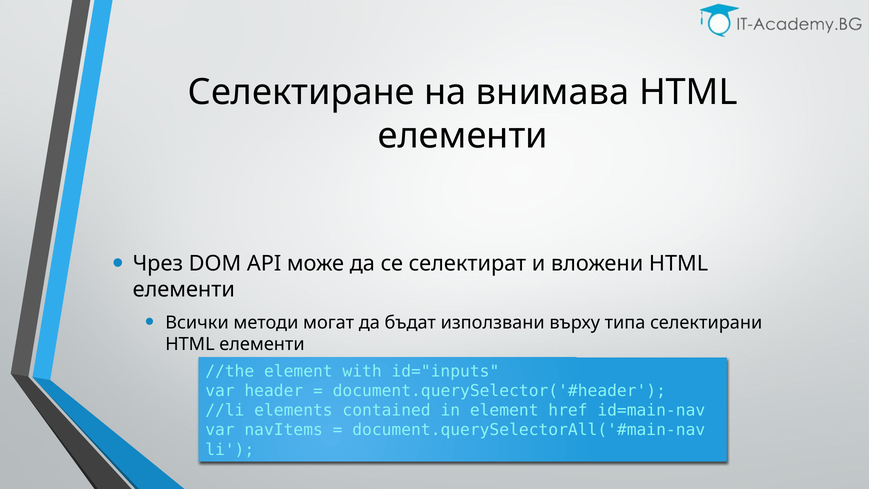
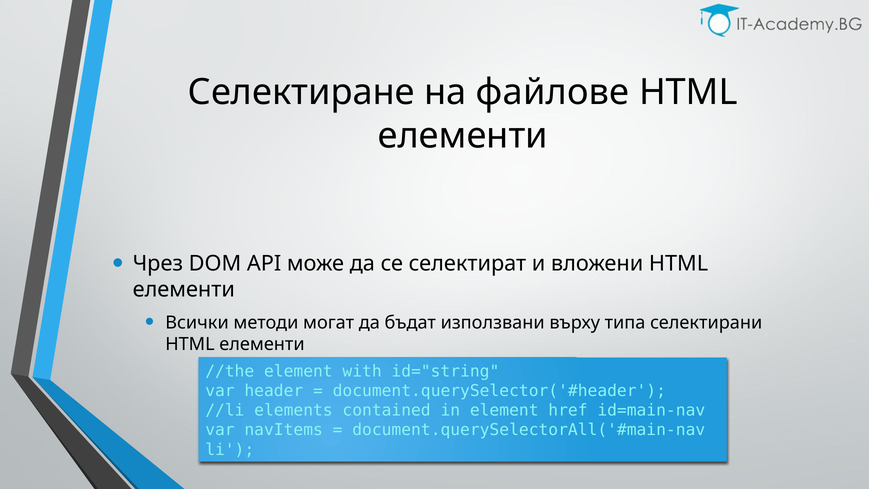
внимава: внимава -> файлове
id="inputs: id="inputs -> id="string
